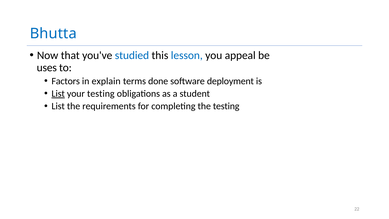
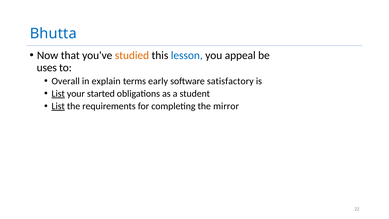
studied colour: blue -> orange
Factors: Factors -> Overall
done: done -> early
deployment: deployment -> satisfactory
your testing: testing -> started
List at (58, 106) underline: none -> present
the testing: testing -> mirror
